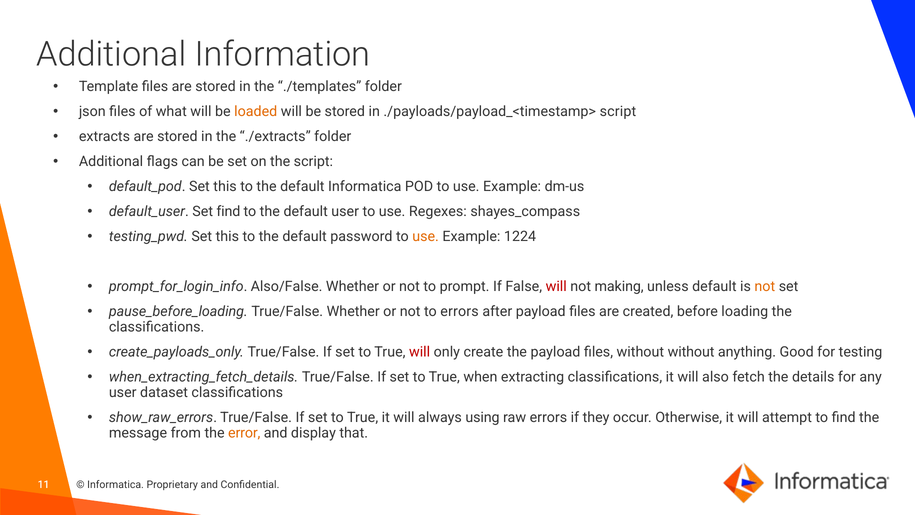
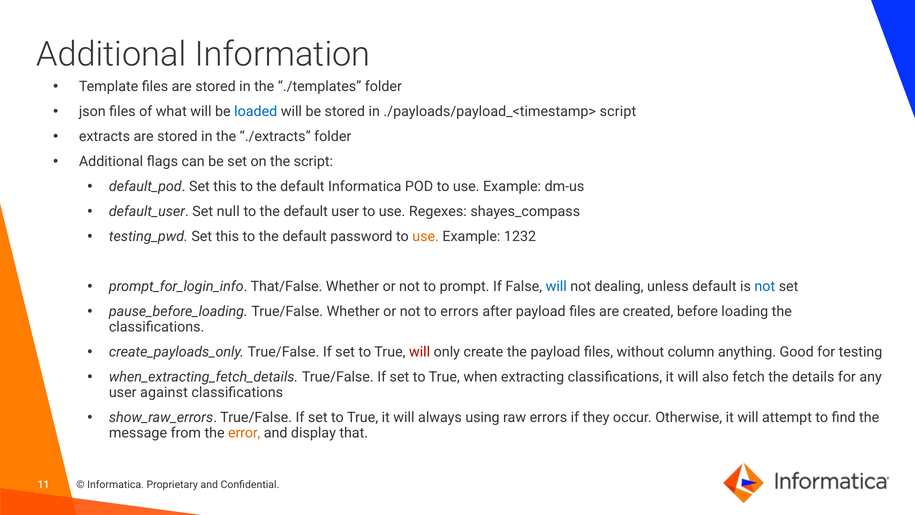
loaded colour: orange -> blue
Set find: find -> null
1224: 1224 -> 1232
Also/False: Also/False -> That/False
will at (556, 286) colour: red -> blue
making: making -> dealing
not at (765, 286) colour: orange -> blue
without without: without -> column
dataset: dataset -> against
